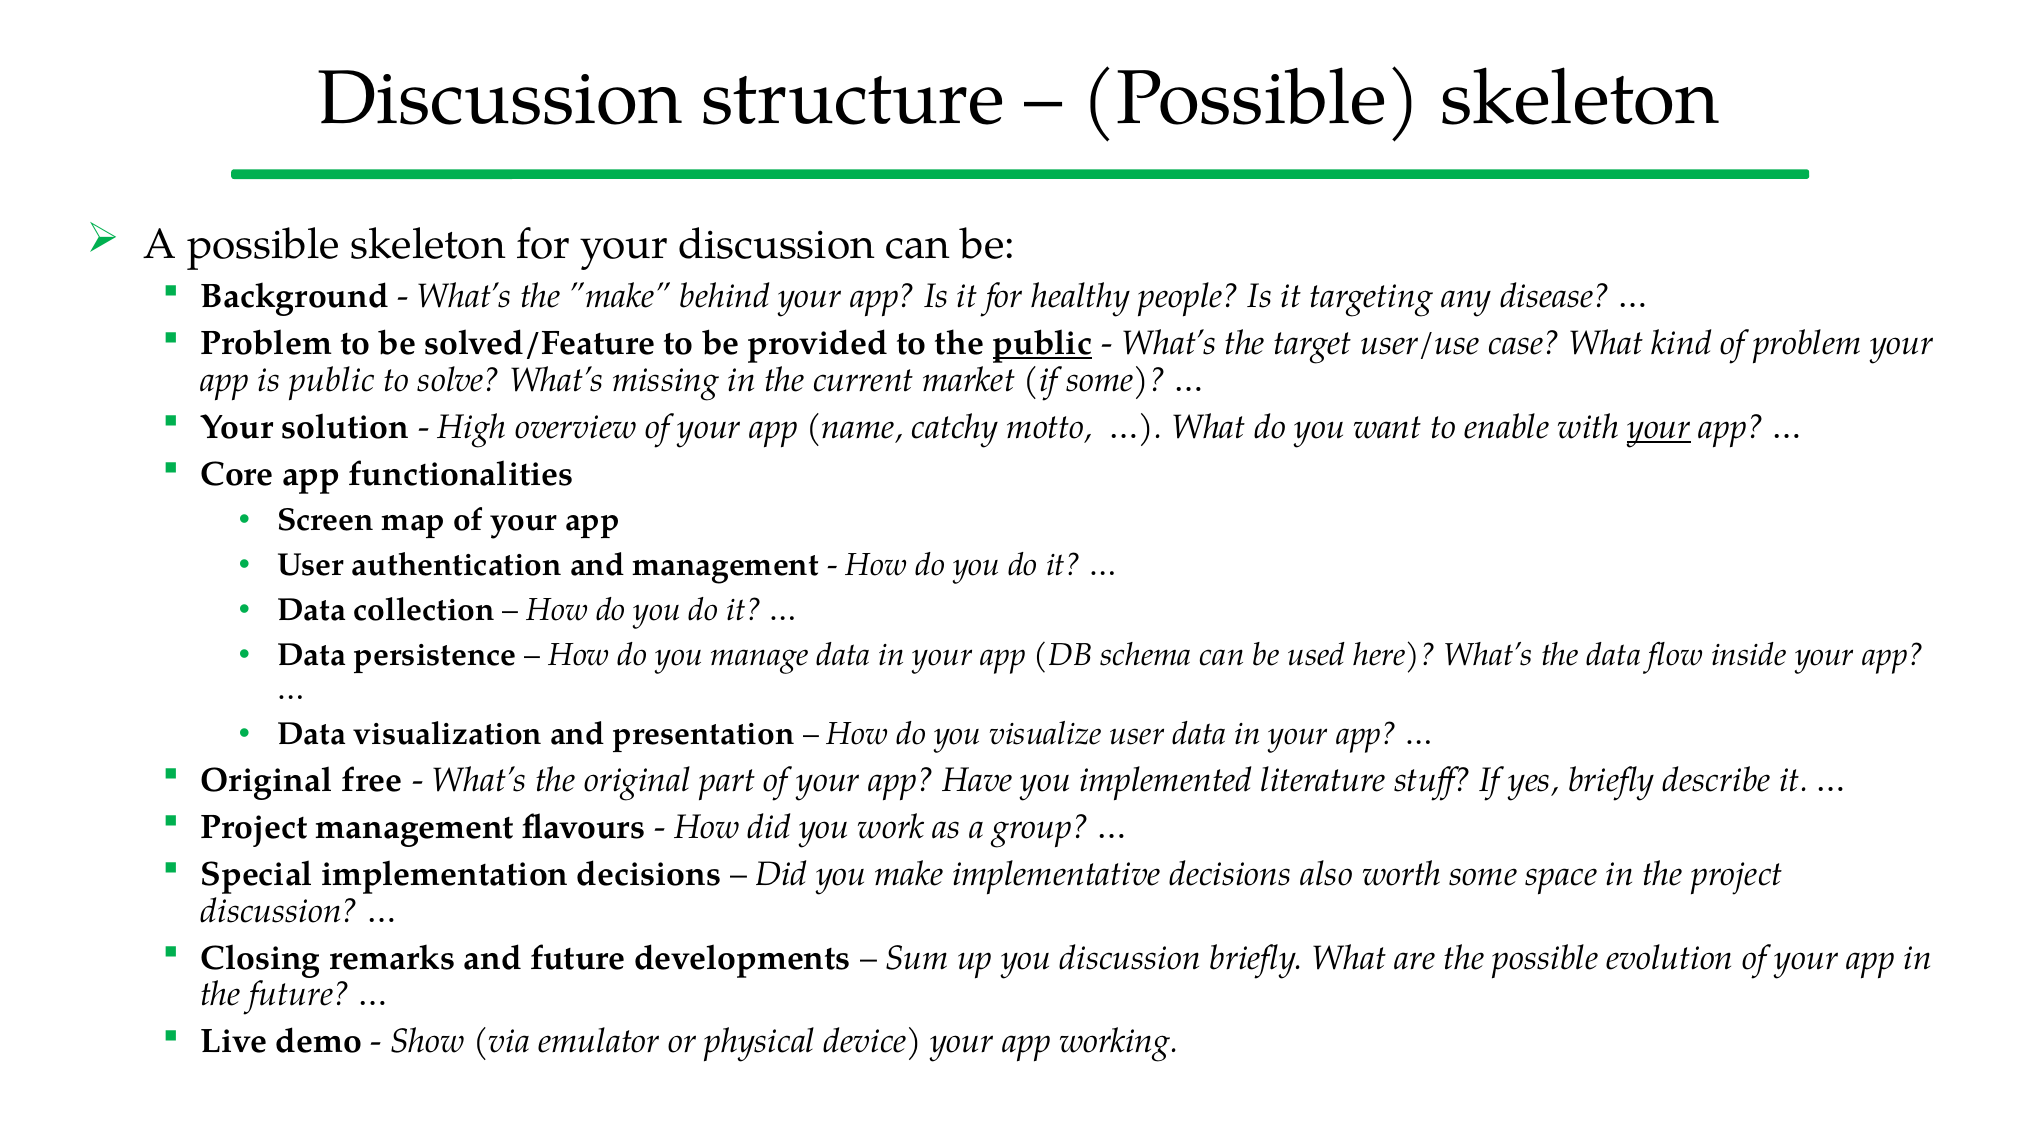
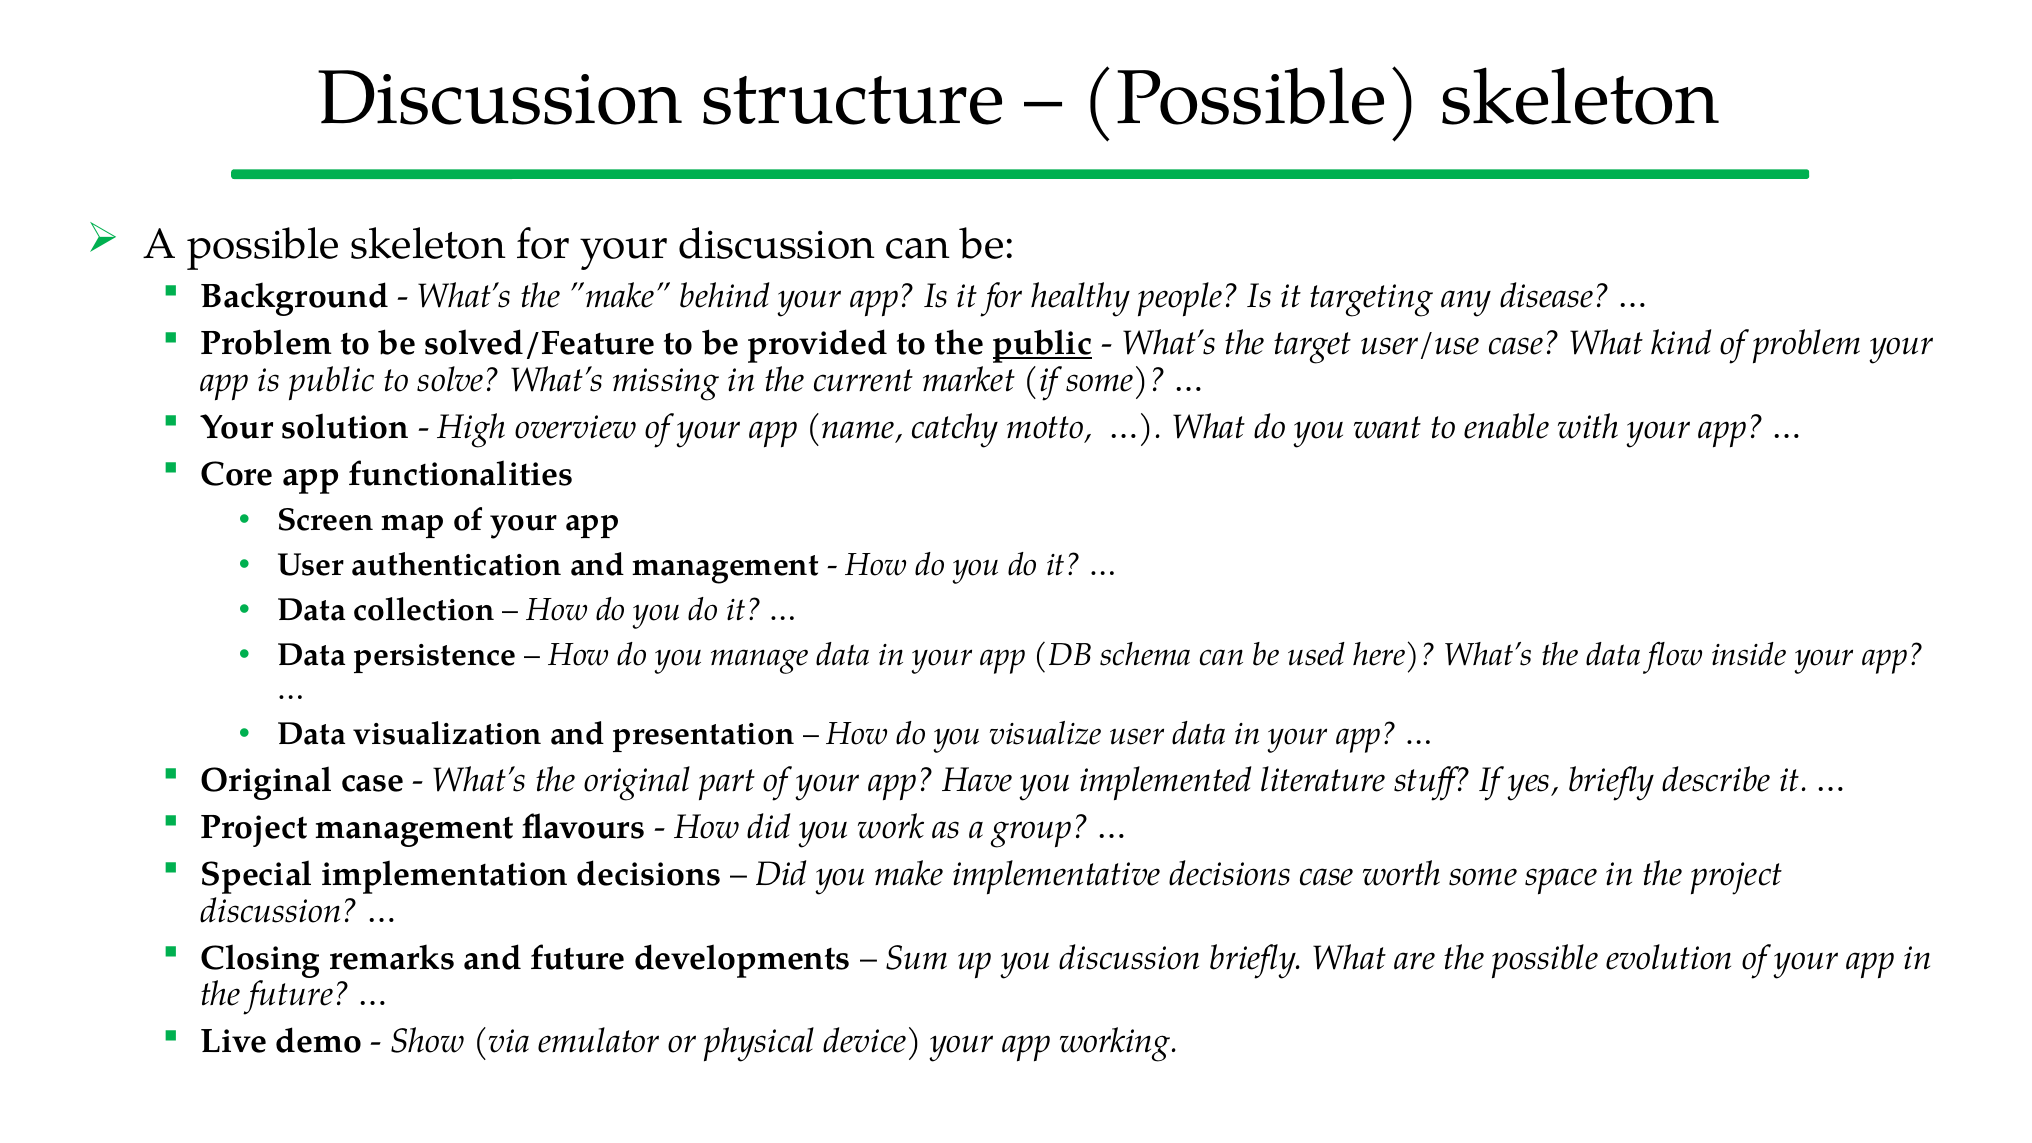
your at (1659, 427) underline: present -> none
Original free: free -> case
decisions also: also -> case
